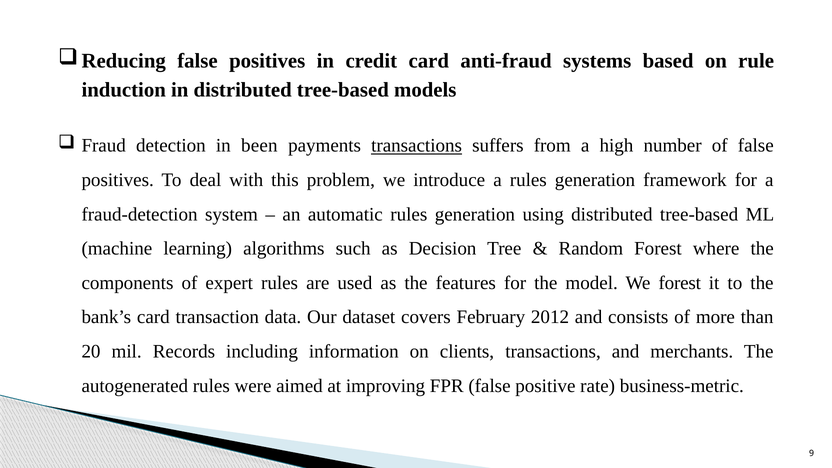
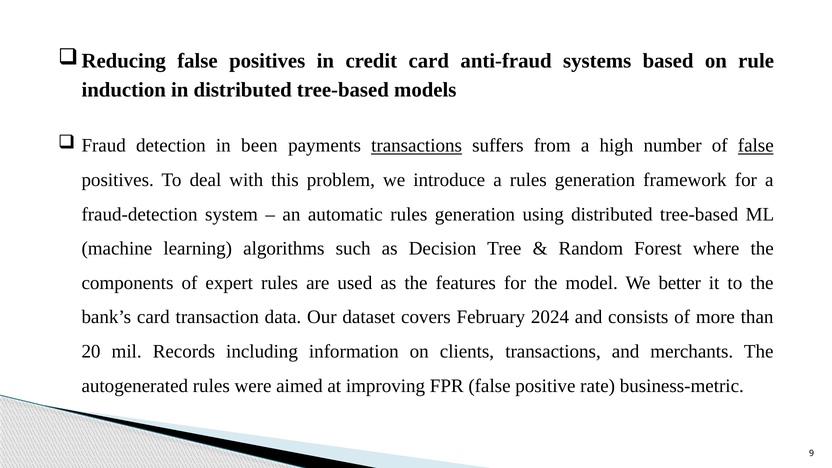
false at (756, 146) underline: none -> present
We forest: forest -> better
2012: 2012 -> 2024
